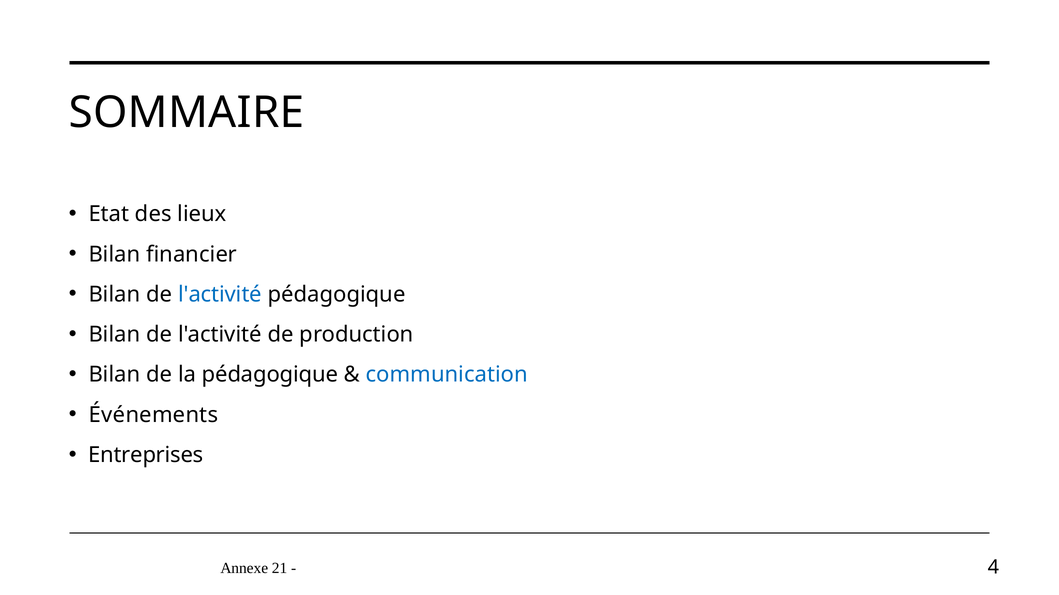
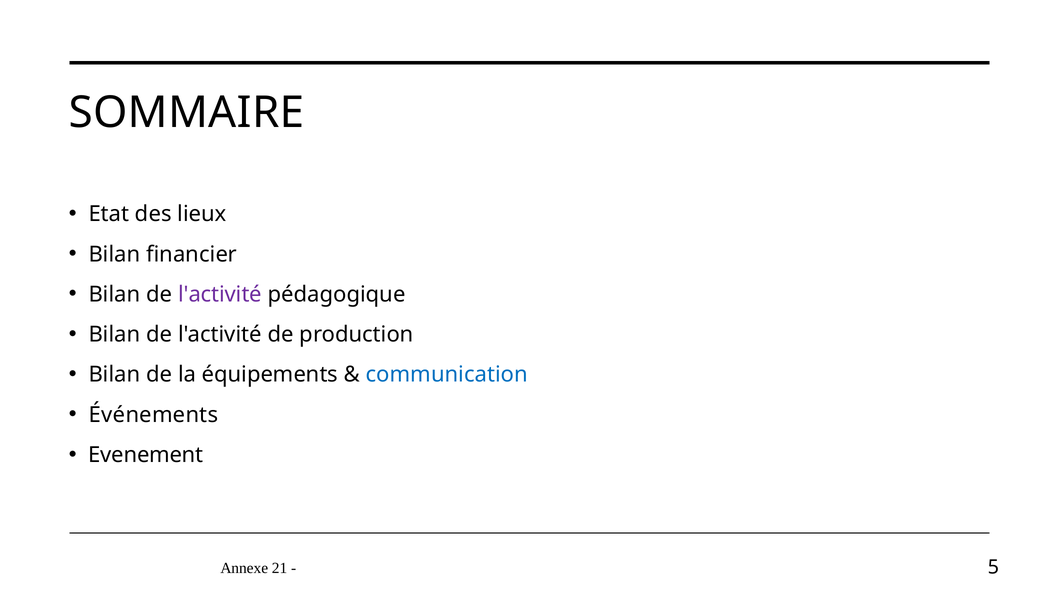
l'activité at (220, 295) colour: blue -> purple
la pédagogique: pédagogique -> équipements
Entreprises: Entreprises -> Evenement
4: 4 -> 5
